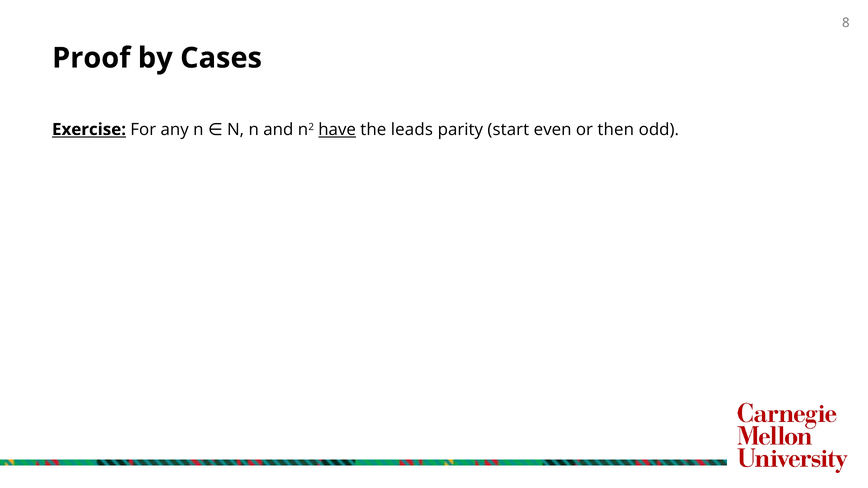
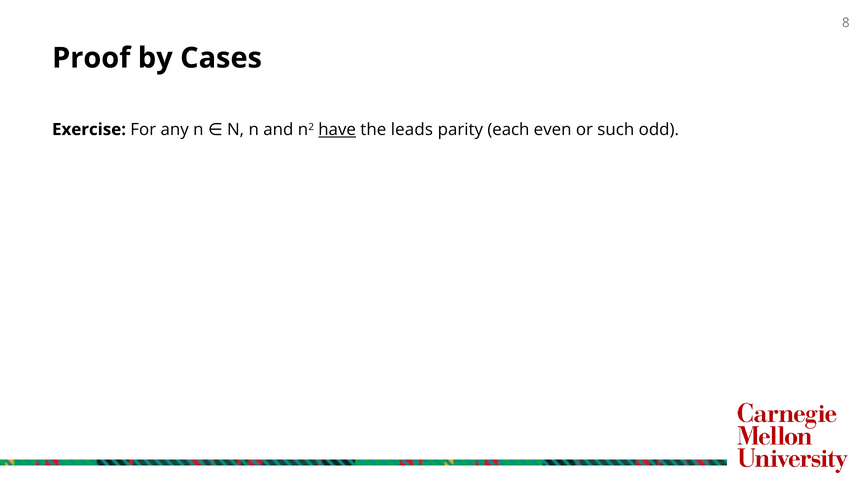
start: start -> each
then: then -> such
Exercise underline: present -> none
